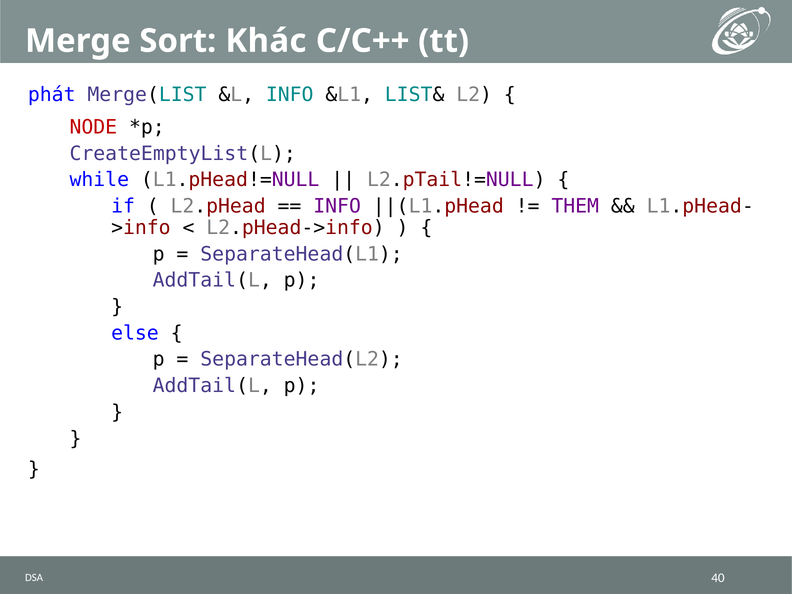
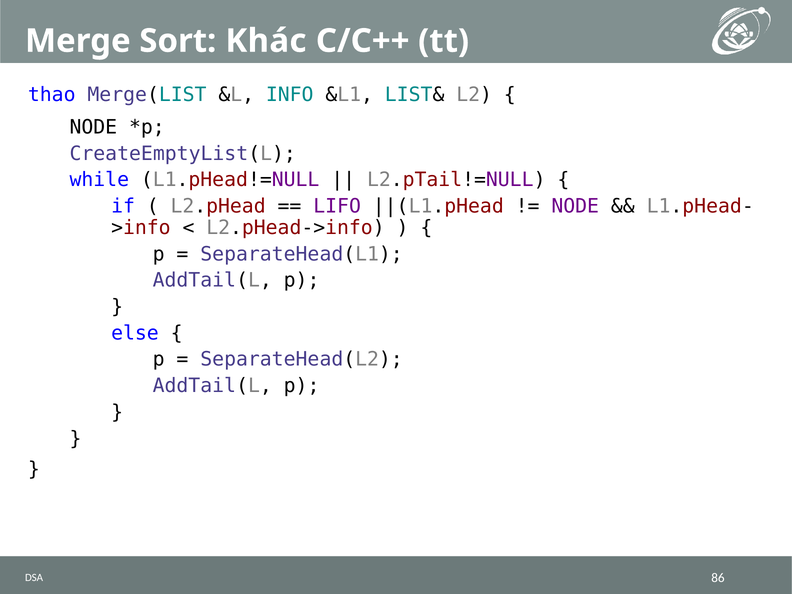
phát: phát -> thao
NODE at (93, 127) colour: red -> black
INFO at (337, 206): INFO -> LIFO
THEM at (575, 206): THEM -> NODE
40: 40 -> 86
